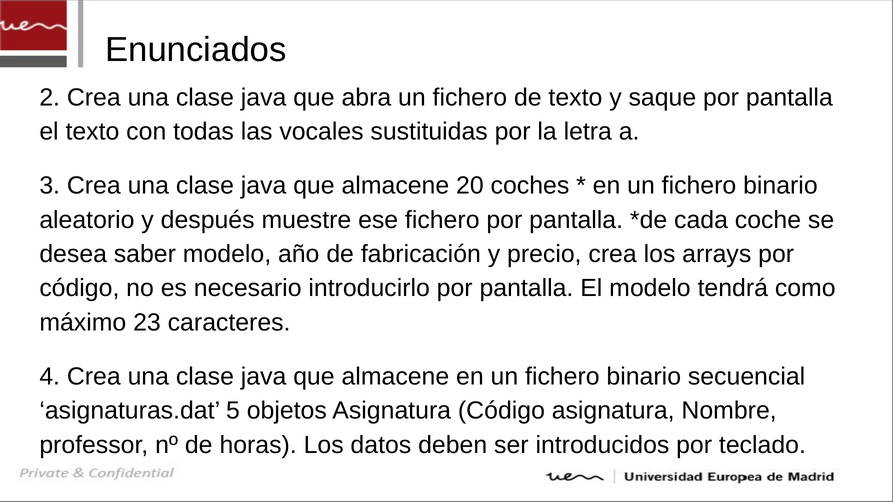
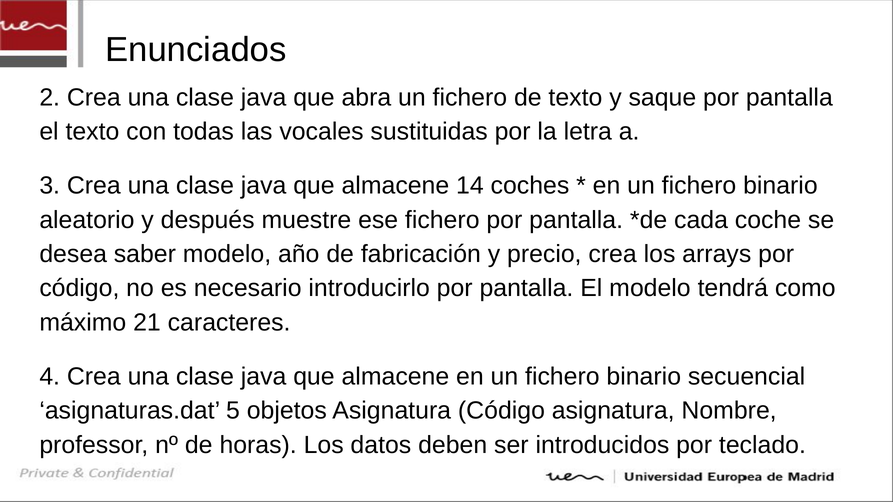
20: 20 -> 14
23: 23 -> 21
